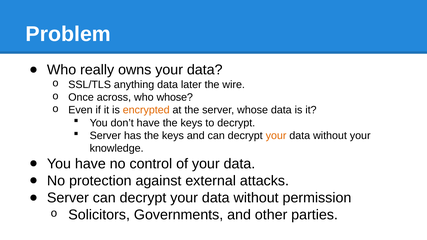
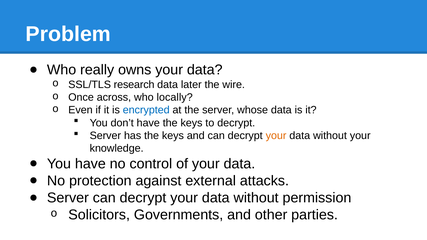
anything: anything -> research
who whose: whose -> locally
encrypted colour: orange -> blue
